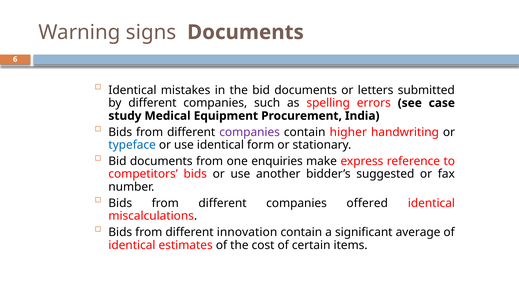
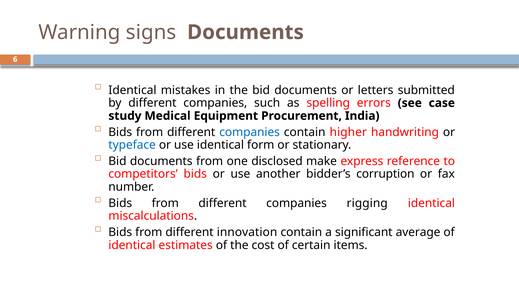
companies at (250, 132) colour: purple -> blue
enquiries: enquiries -> disclosed
suggested: suggested -> corruption
offered: offered -> rigging
